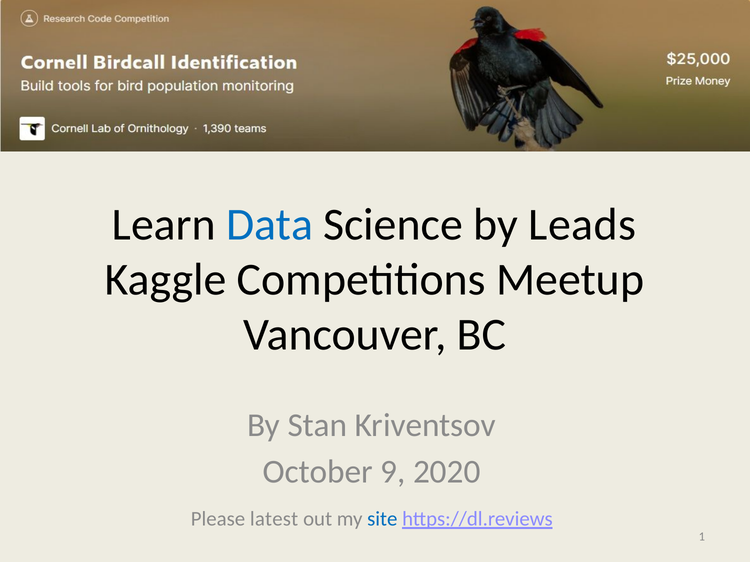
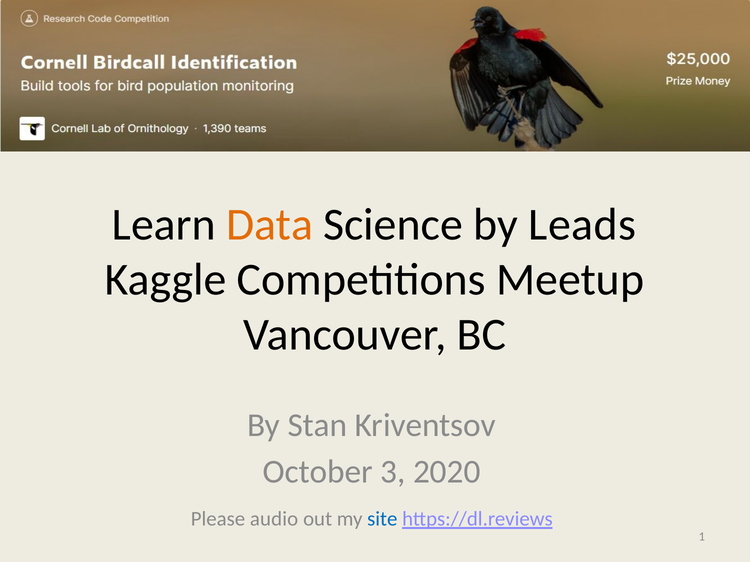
Data colour: blue -> orange
9: 9 -> 3
latest: latest -> audio
